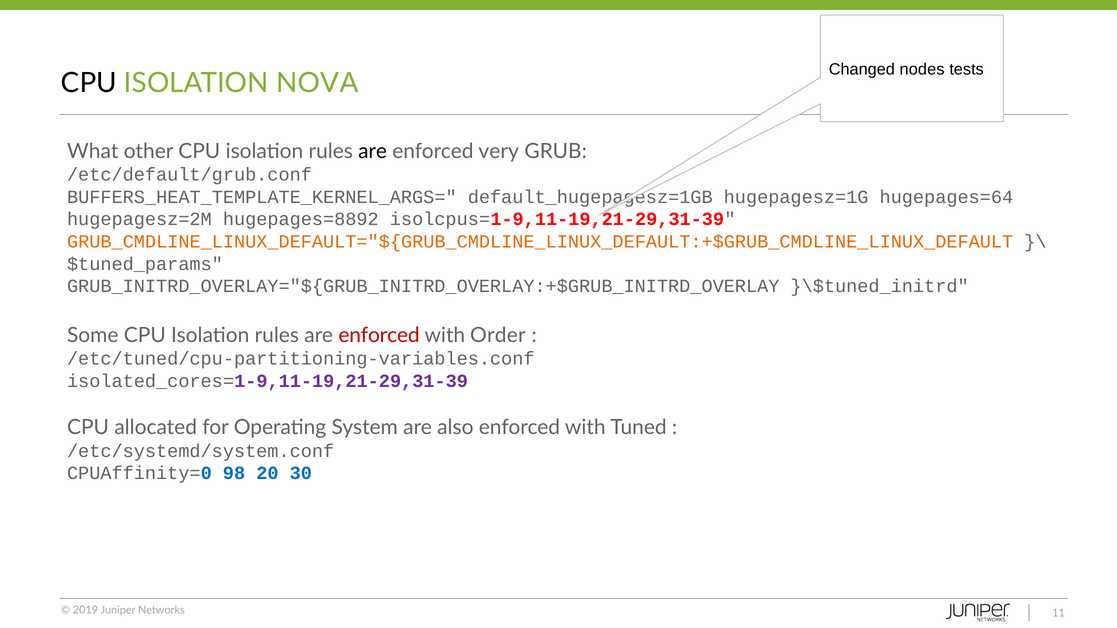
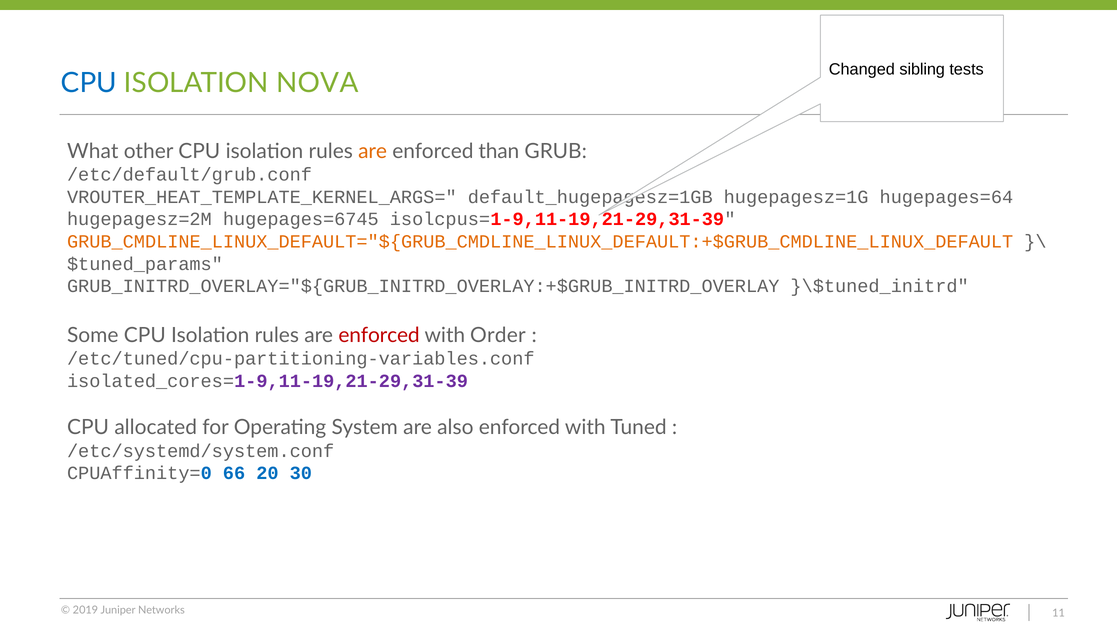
nodes: nodes -> sibling
CPU at (89, 83) colour: black -> blue
are at (373, 151) colour: black -> orange
very: very -> than
BUFFERS_HEAT_TEMPLATE_KERNEL_ARGS=: BUFFERS_HEAT_TEMPLATE_KERNEL_ARGS= -> VROUTER_HEAT_TEMPLATE_KERNEL_ARGS=
hugepages=8892: hugepages=8892 -> hugepages=6745
98: 98 -> 66
